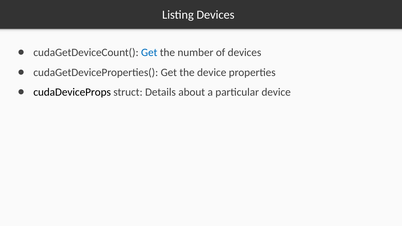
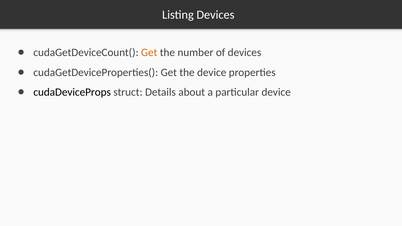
Get at (149, 53) colour: blue -> orange
